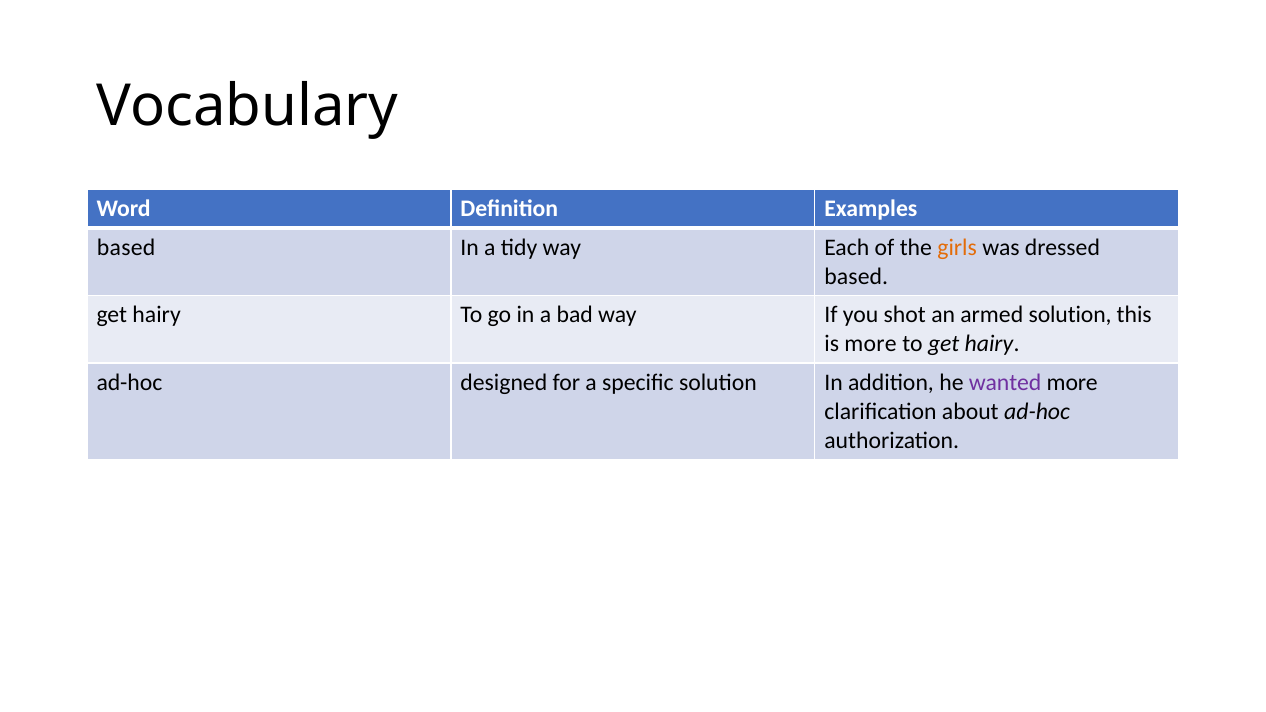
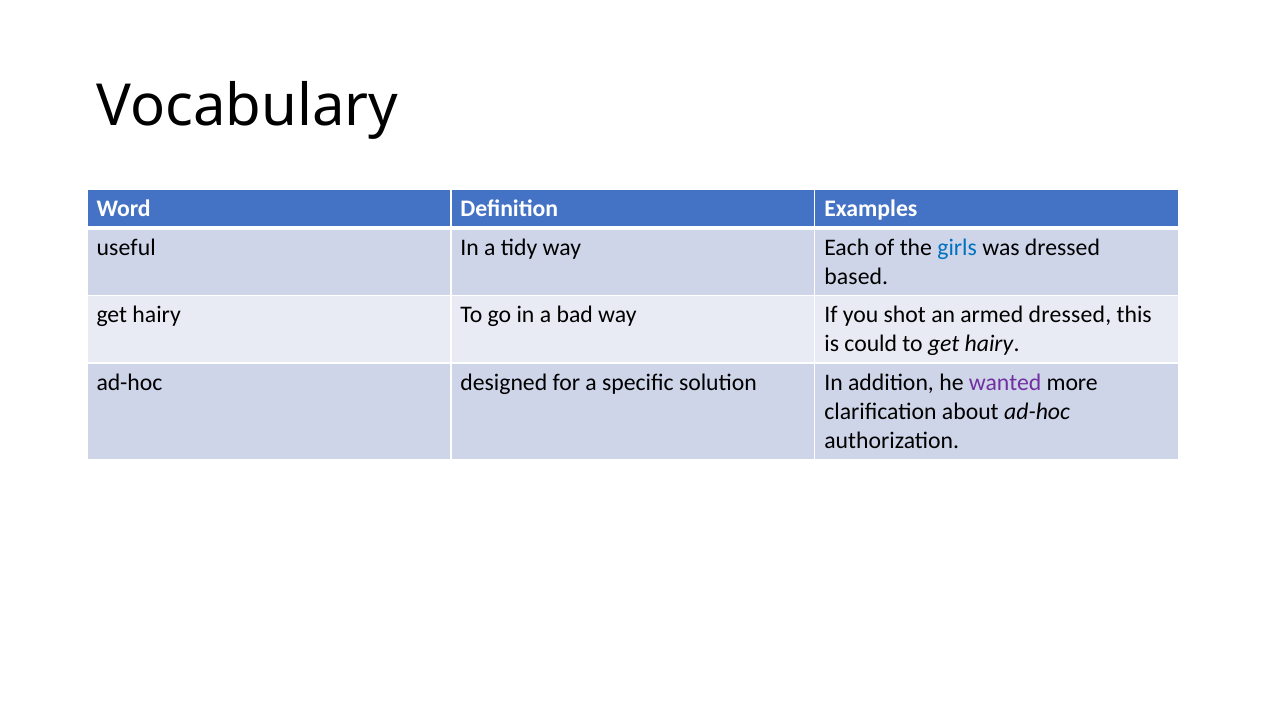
based at (126, 248): based -> useful
girls colour: orange -> blue
armed solution: solution -> dressed
is more: more -> could
